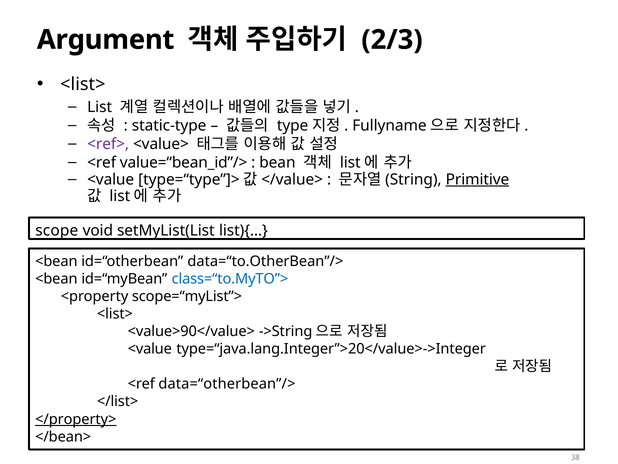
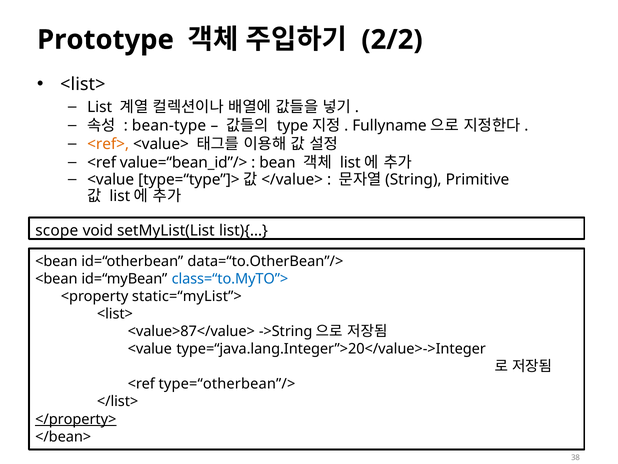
Argument: Argument -> Prototype
2/3: 2/3 -> 2/2
static-type: static-type -> bean-type
<ref> colour: purple -> orange
Primitive underline: present -> none
scope=“myList”>: scope=“myList”> -> static=“myList”>
<value>90</value>: <value>90</value> -> <value>87</value>
data=“otherbean”/>: data=“otherbean”/> -> type=“otherbean”/>
